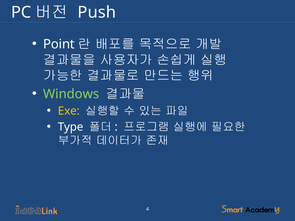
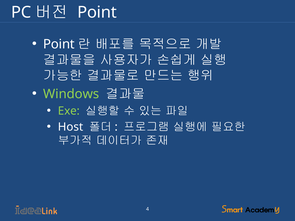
Push at (97, 12): Push -> Point
Exe colour: yellow -> light green
Type: Type -> Host
